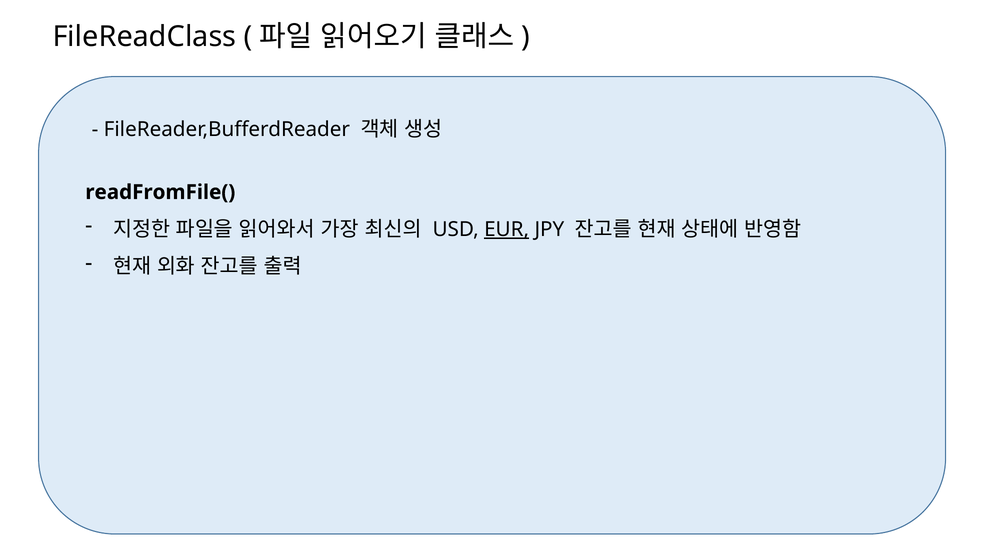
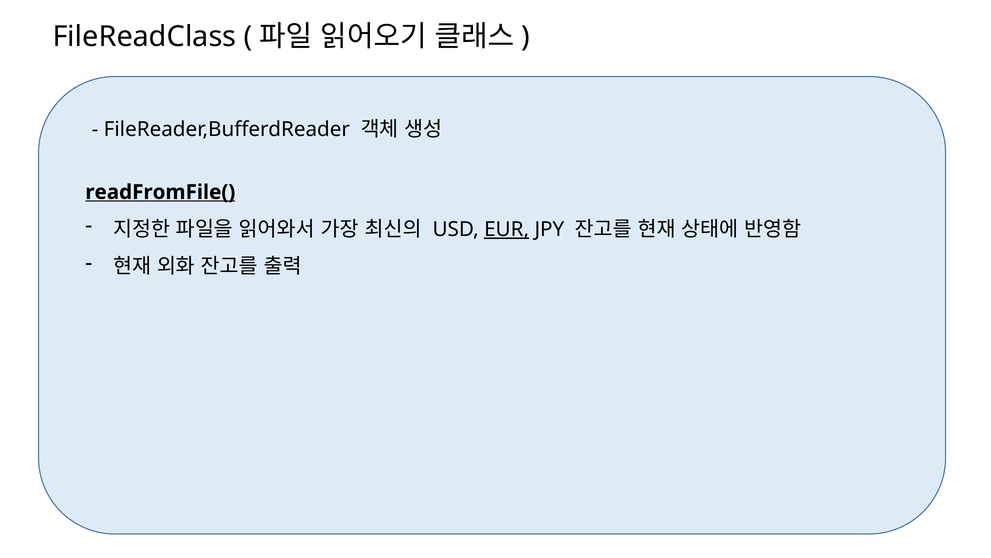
readFromFile( underline: none -> present
